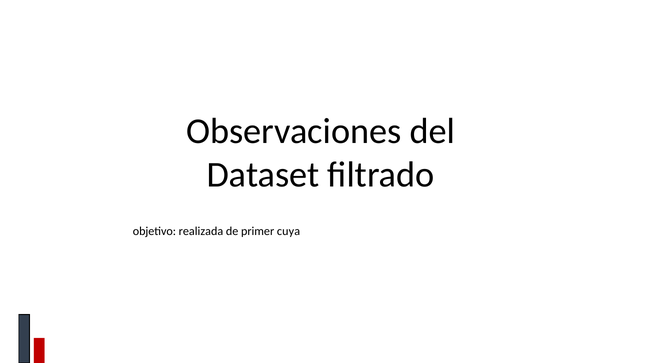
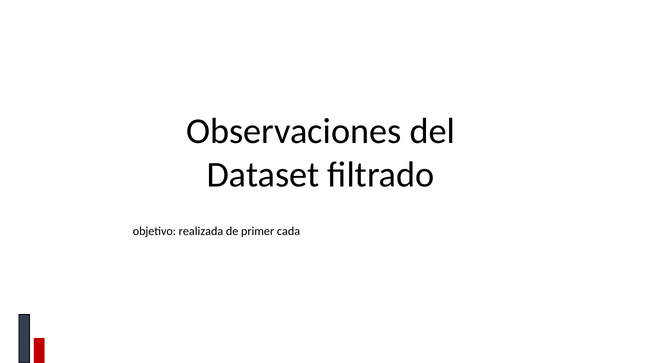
cuya: cuya -> cada
